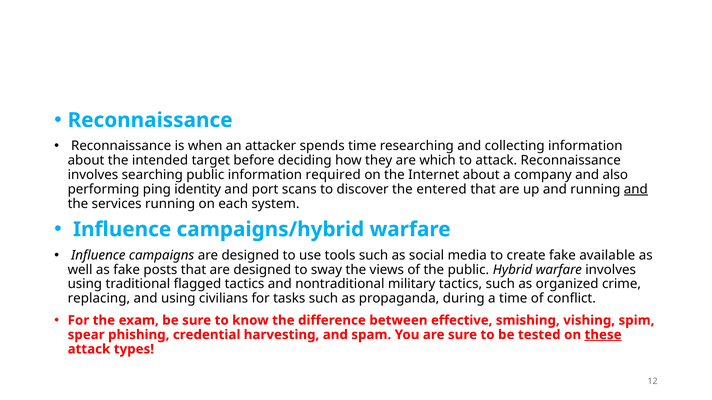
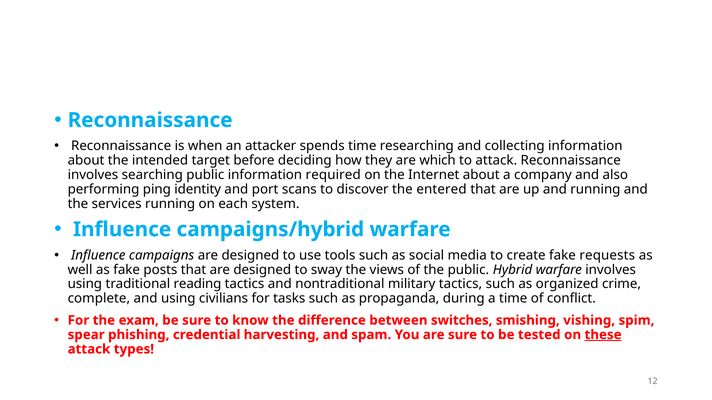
and at (636, 189) underline: present -> none
available: available -> requests
flagged: flagged -> reading
replacing: replacing -> complete
effective: effective -> switches
